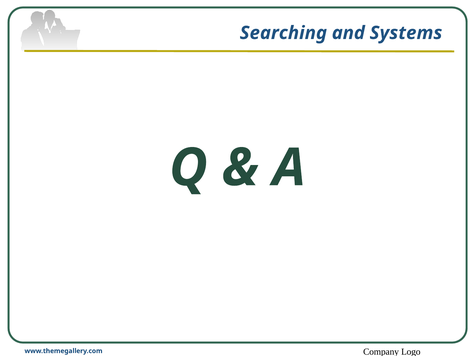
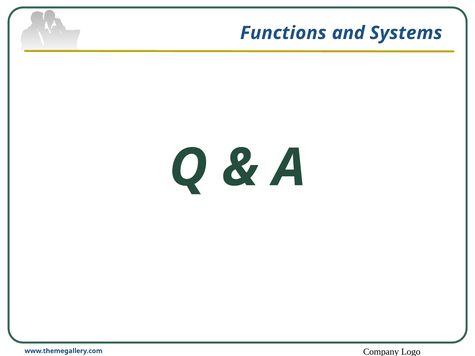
Searching: Searching -> Functions
